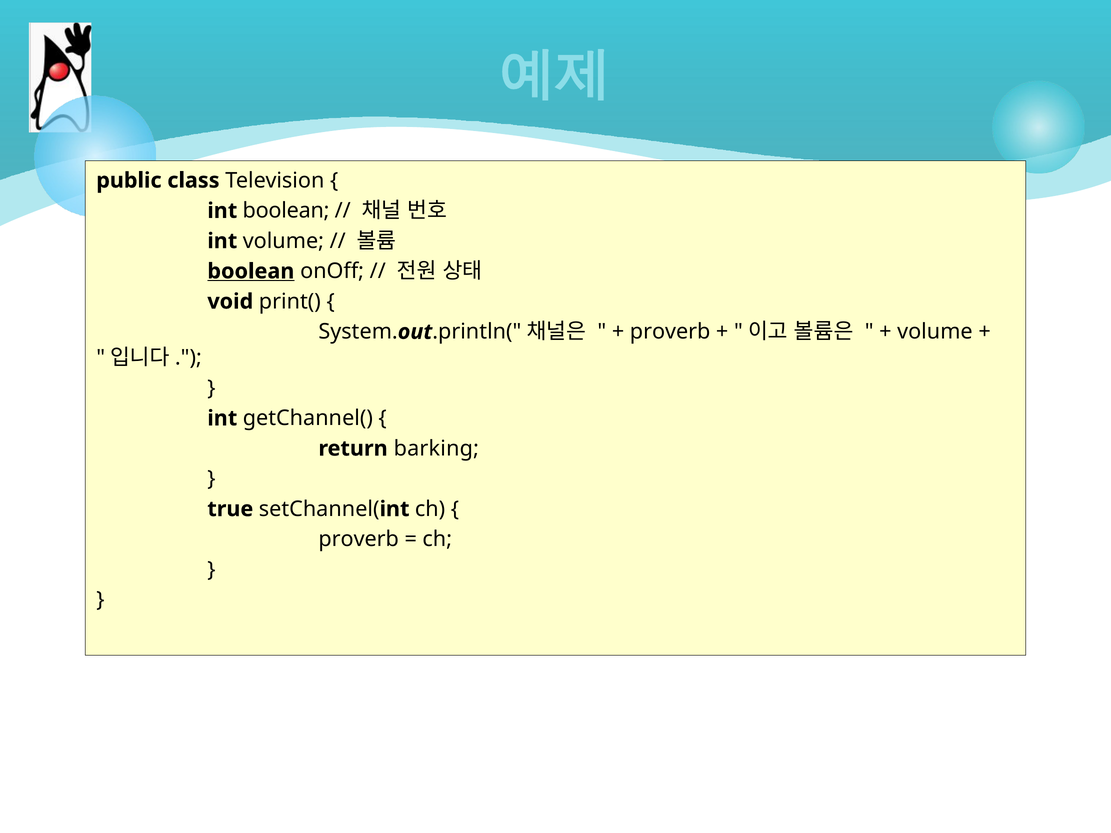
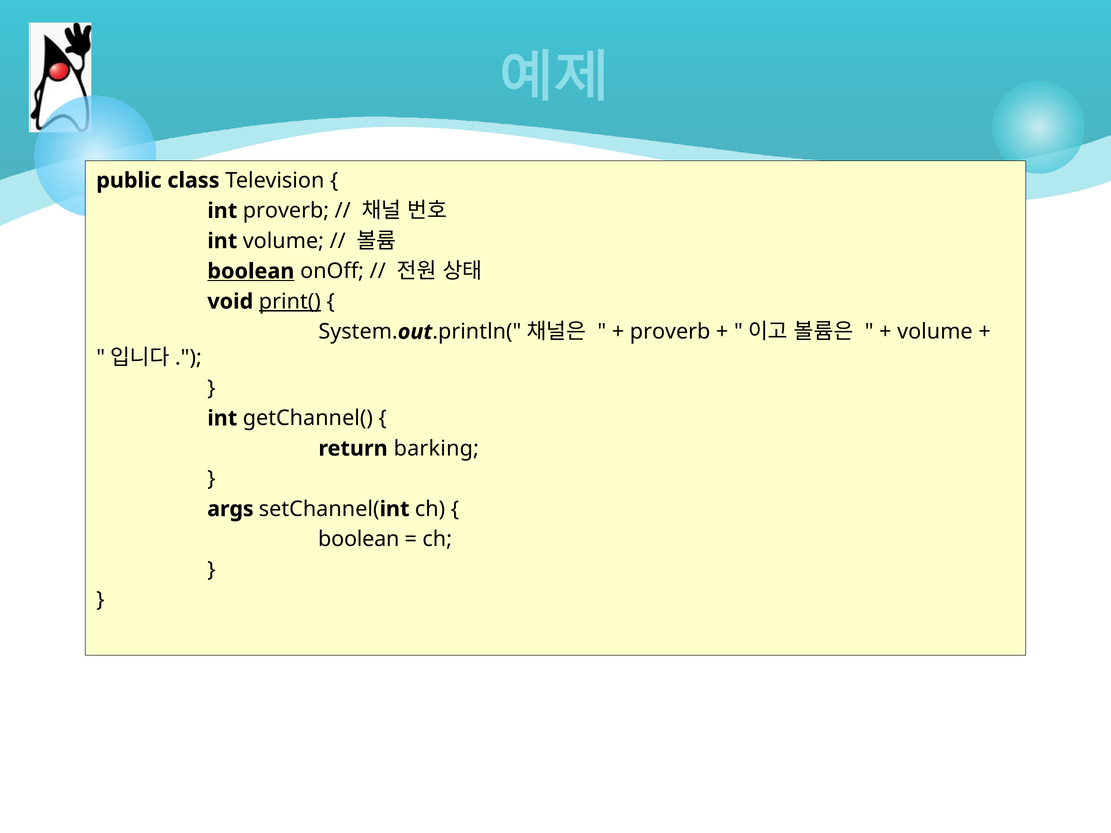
int boolean: boolean -> proverb
print( underline: none -> present
true: true -> args
proverb at (359, 539): proverb -> boolean
